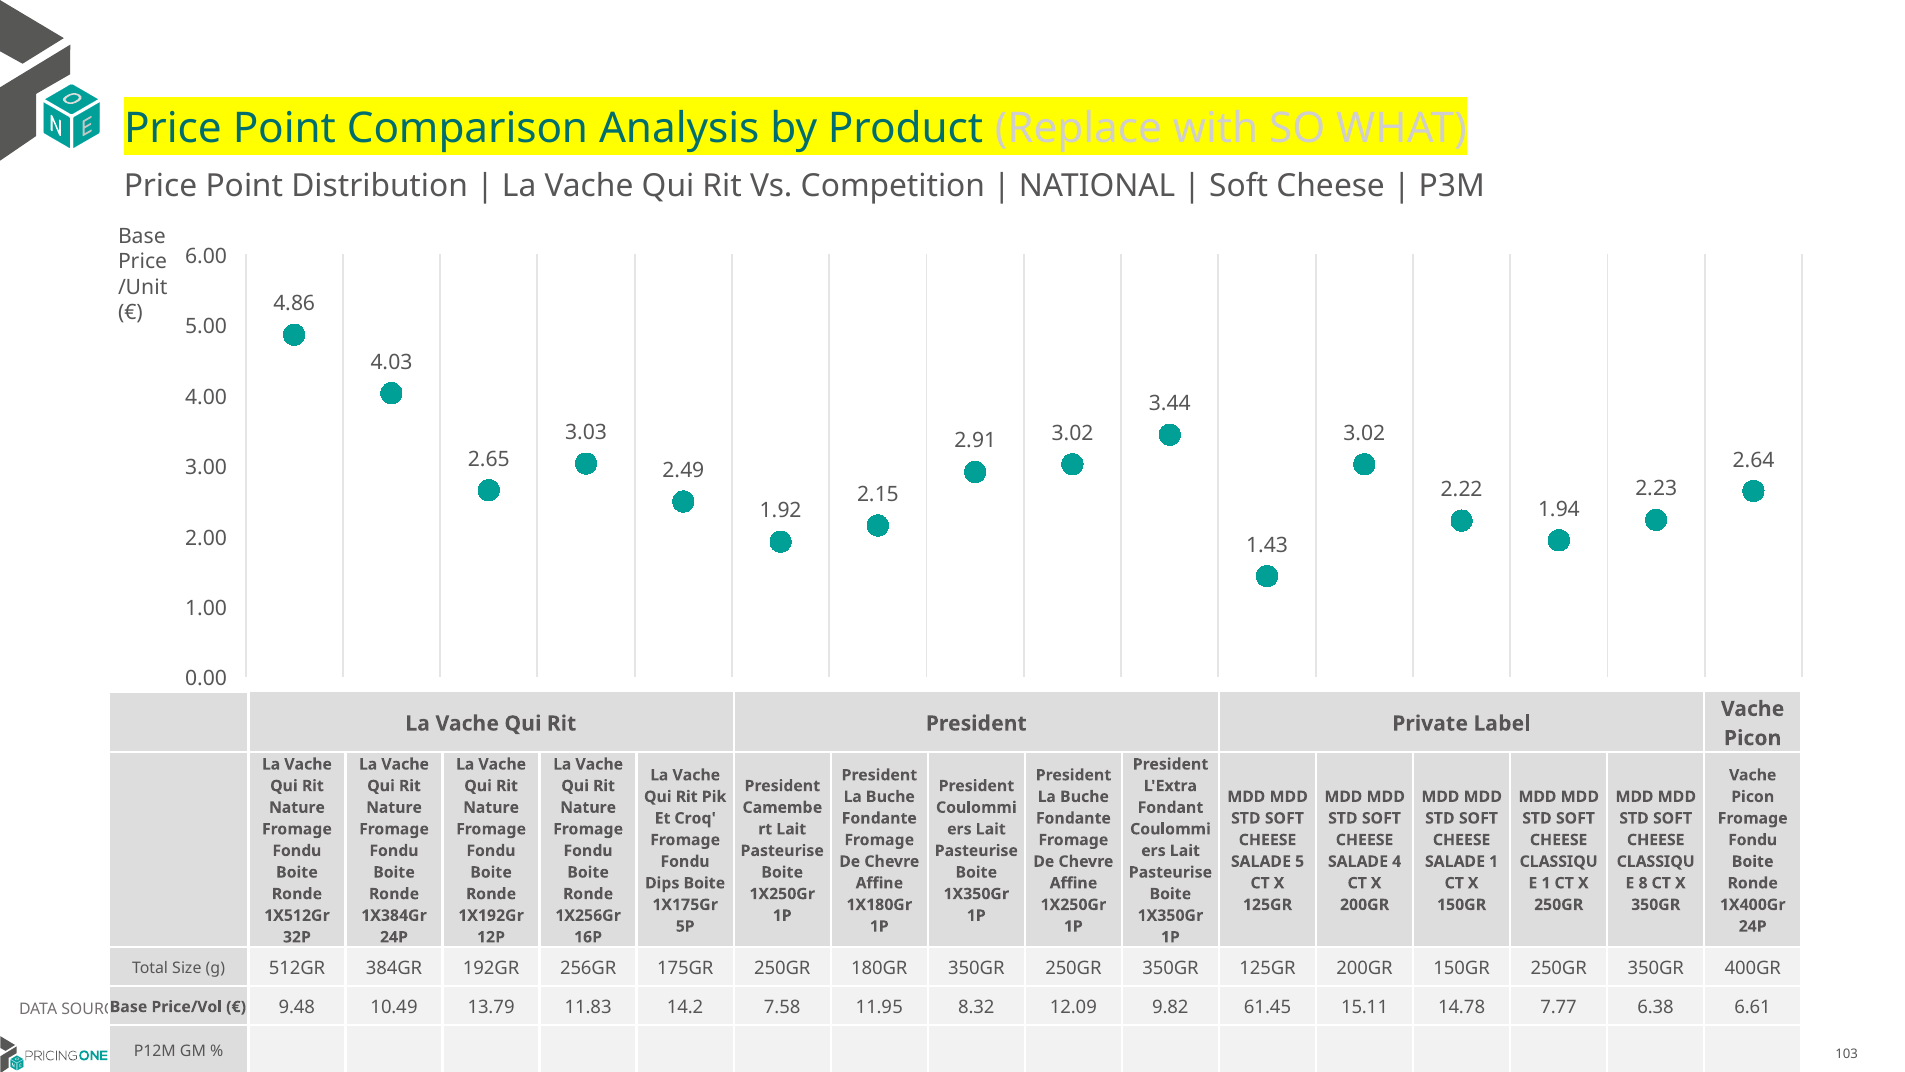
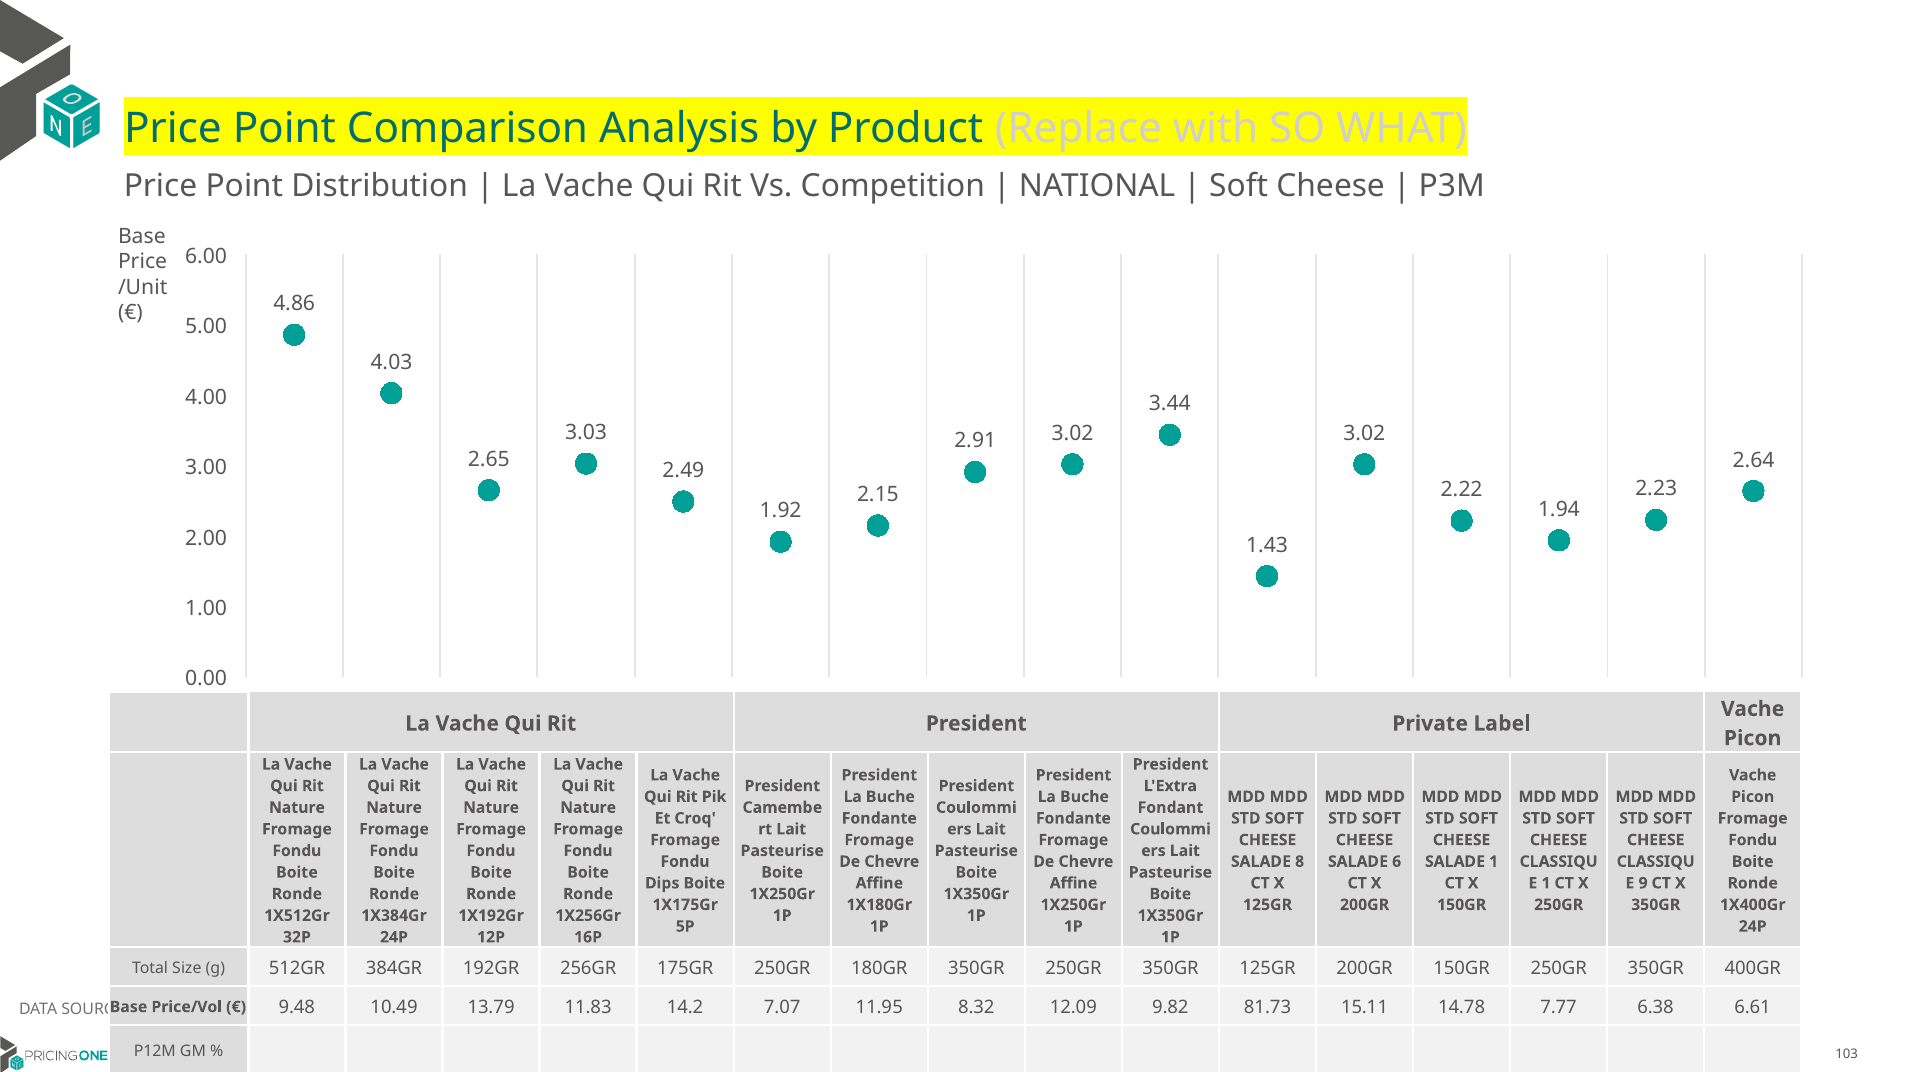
5: 5 -> 8
4: 4 -> 6
8: 8 -> 9
7.58: 7.58 -> 7.07
61.45: 61.45 -> 81.73
